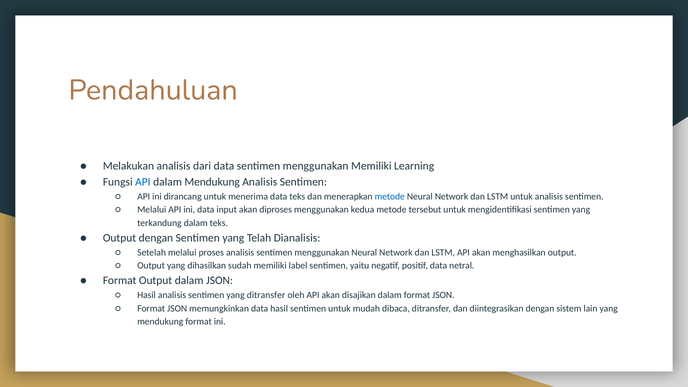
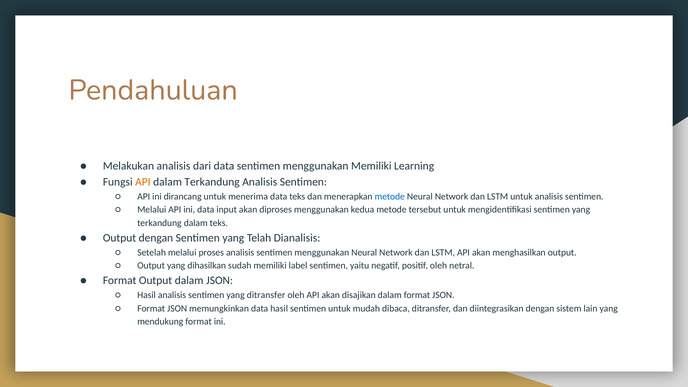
API at (143, 182) colour: blue -> orange
dalam Mendukung: Mendukung -> Terkandung
positif data: data -> oleh
